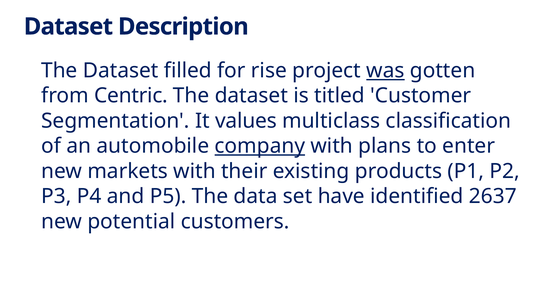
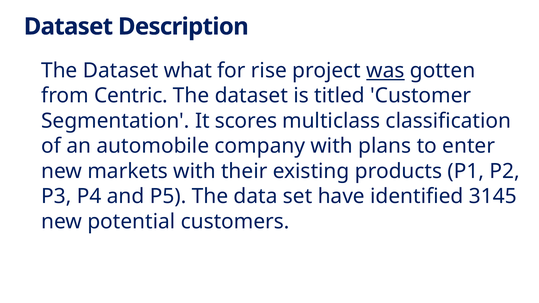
filled: filled -> what
values: values -> scores
company underline: present -> none
2637: 2637 -> 3145
